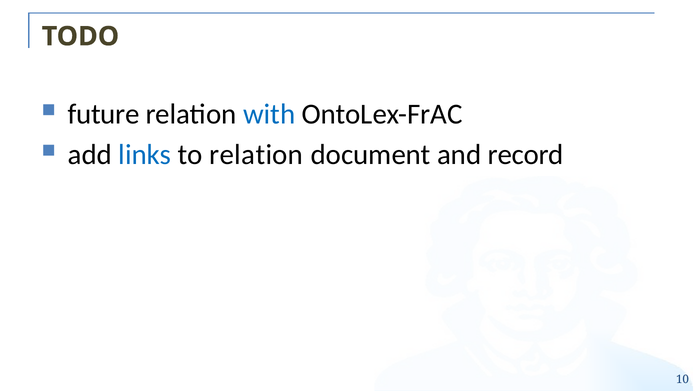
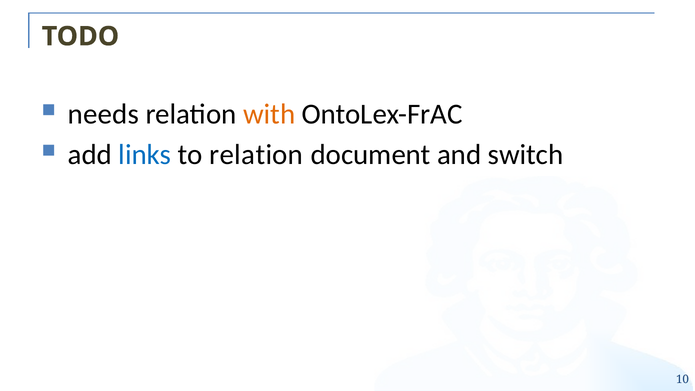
future: future -> needs
with colour: blue -> orange
record: record -> switch
